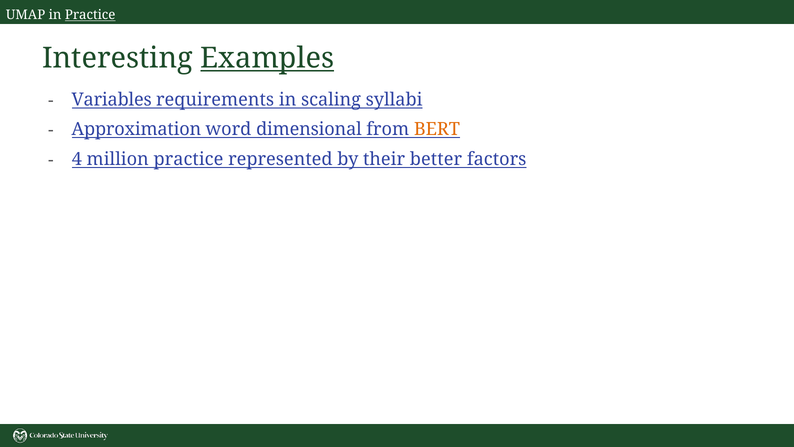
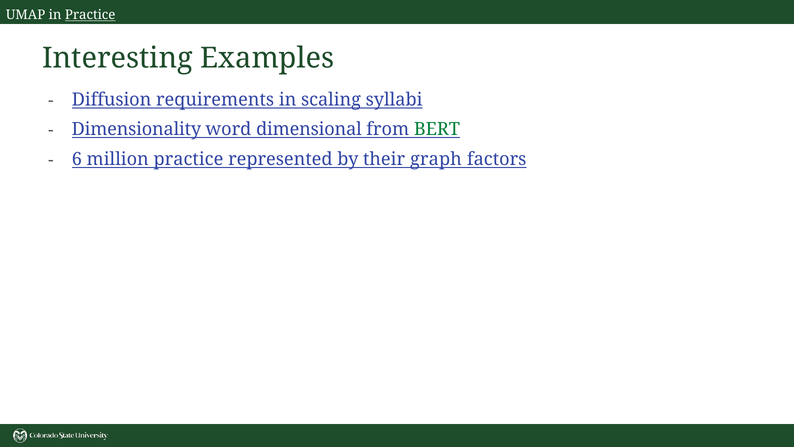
Examples underline: present -> none
Variables: Variables -> Diffusion
Approximation: Approximation -> Dimensionality
BERT colour: orange -> green
4: 4 -> 6
better: better -> graph
